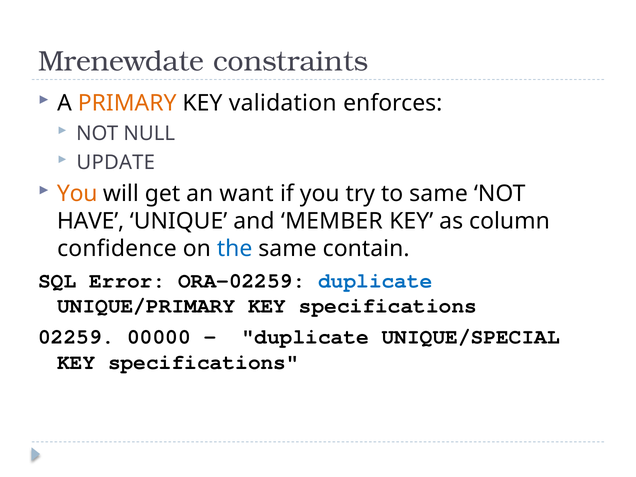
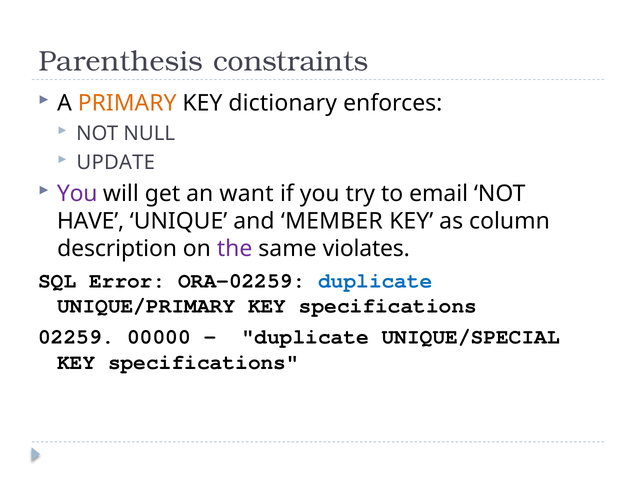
Mrenewdate: Mrenewdate -> Parenthesis
validation: validation -> dictionary
You at (77, 194) colour: orange -> purple
to same: same -> email
confidence: confidence -> description
the colour: blue -> purple
contain: contain -> violates
